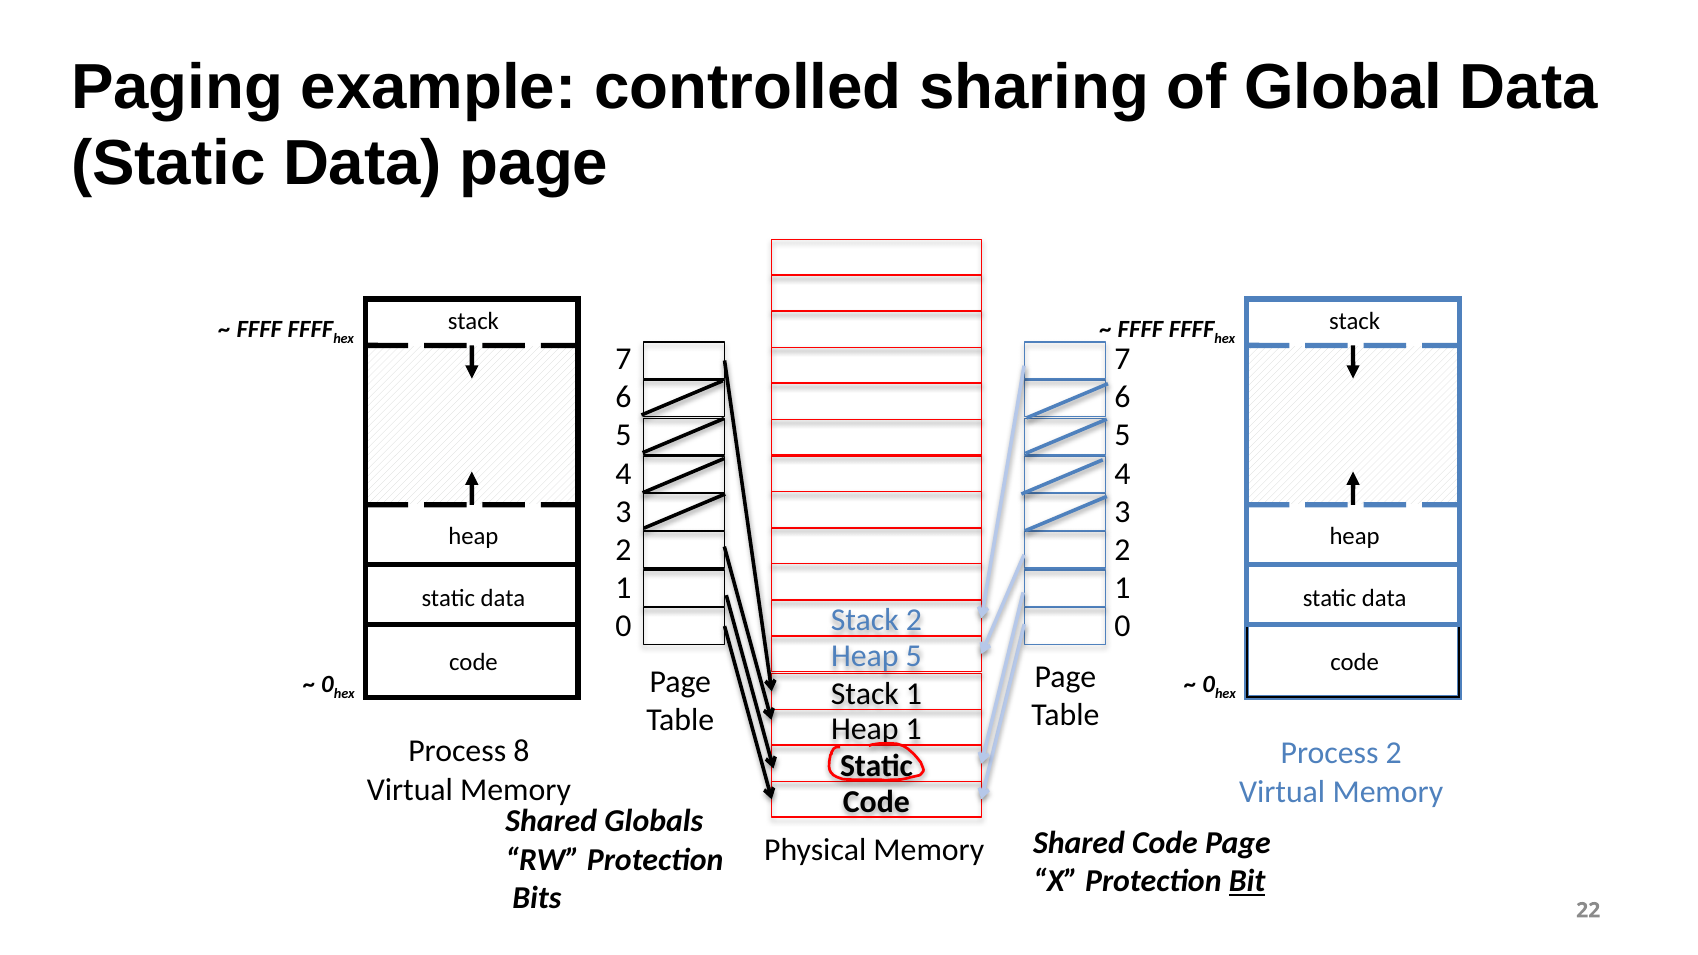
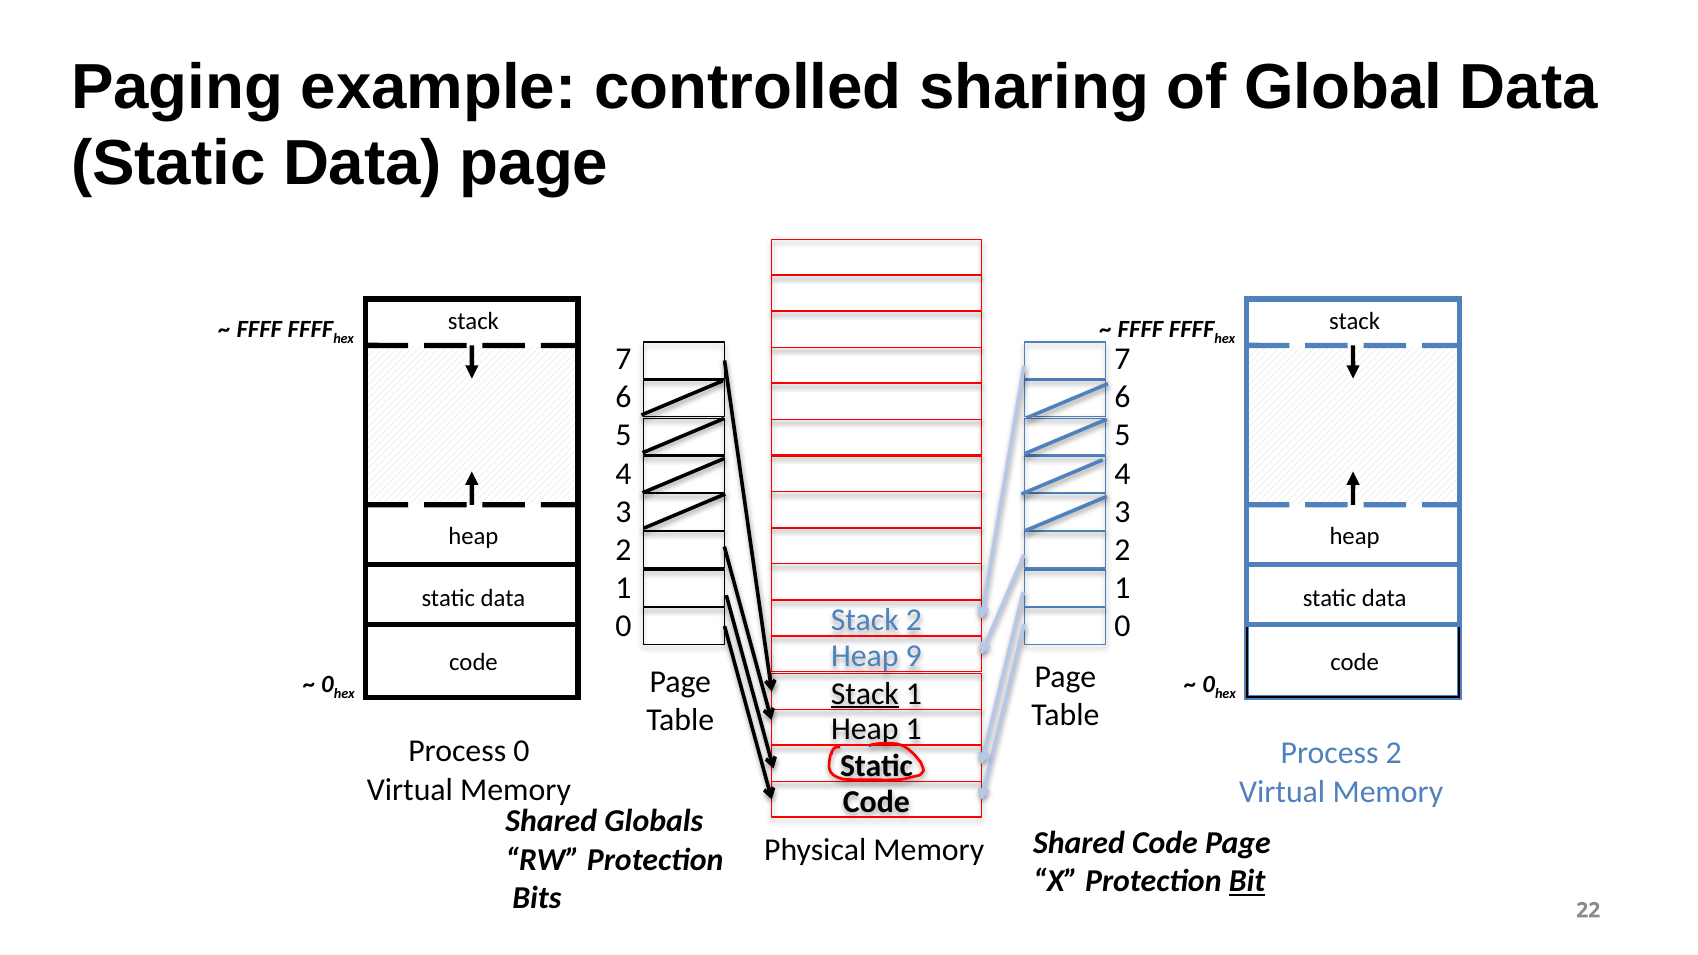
Heap 5: 5 -> 9
Stack at (865, 694) underline: none -> present
Process 8: 8 -> 0
